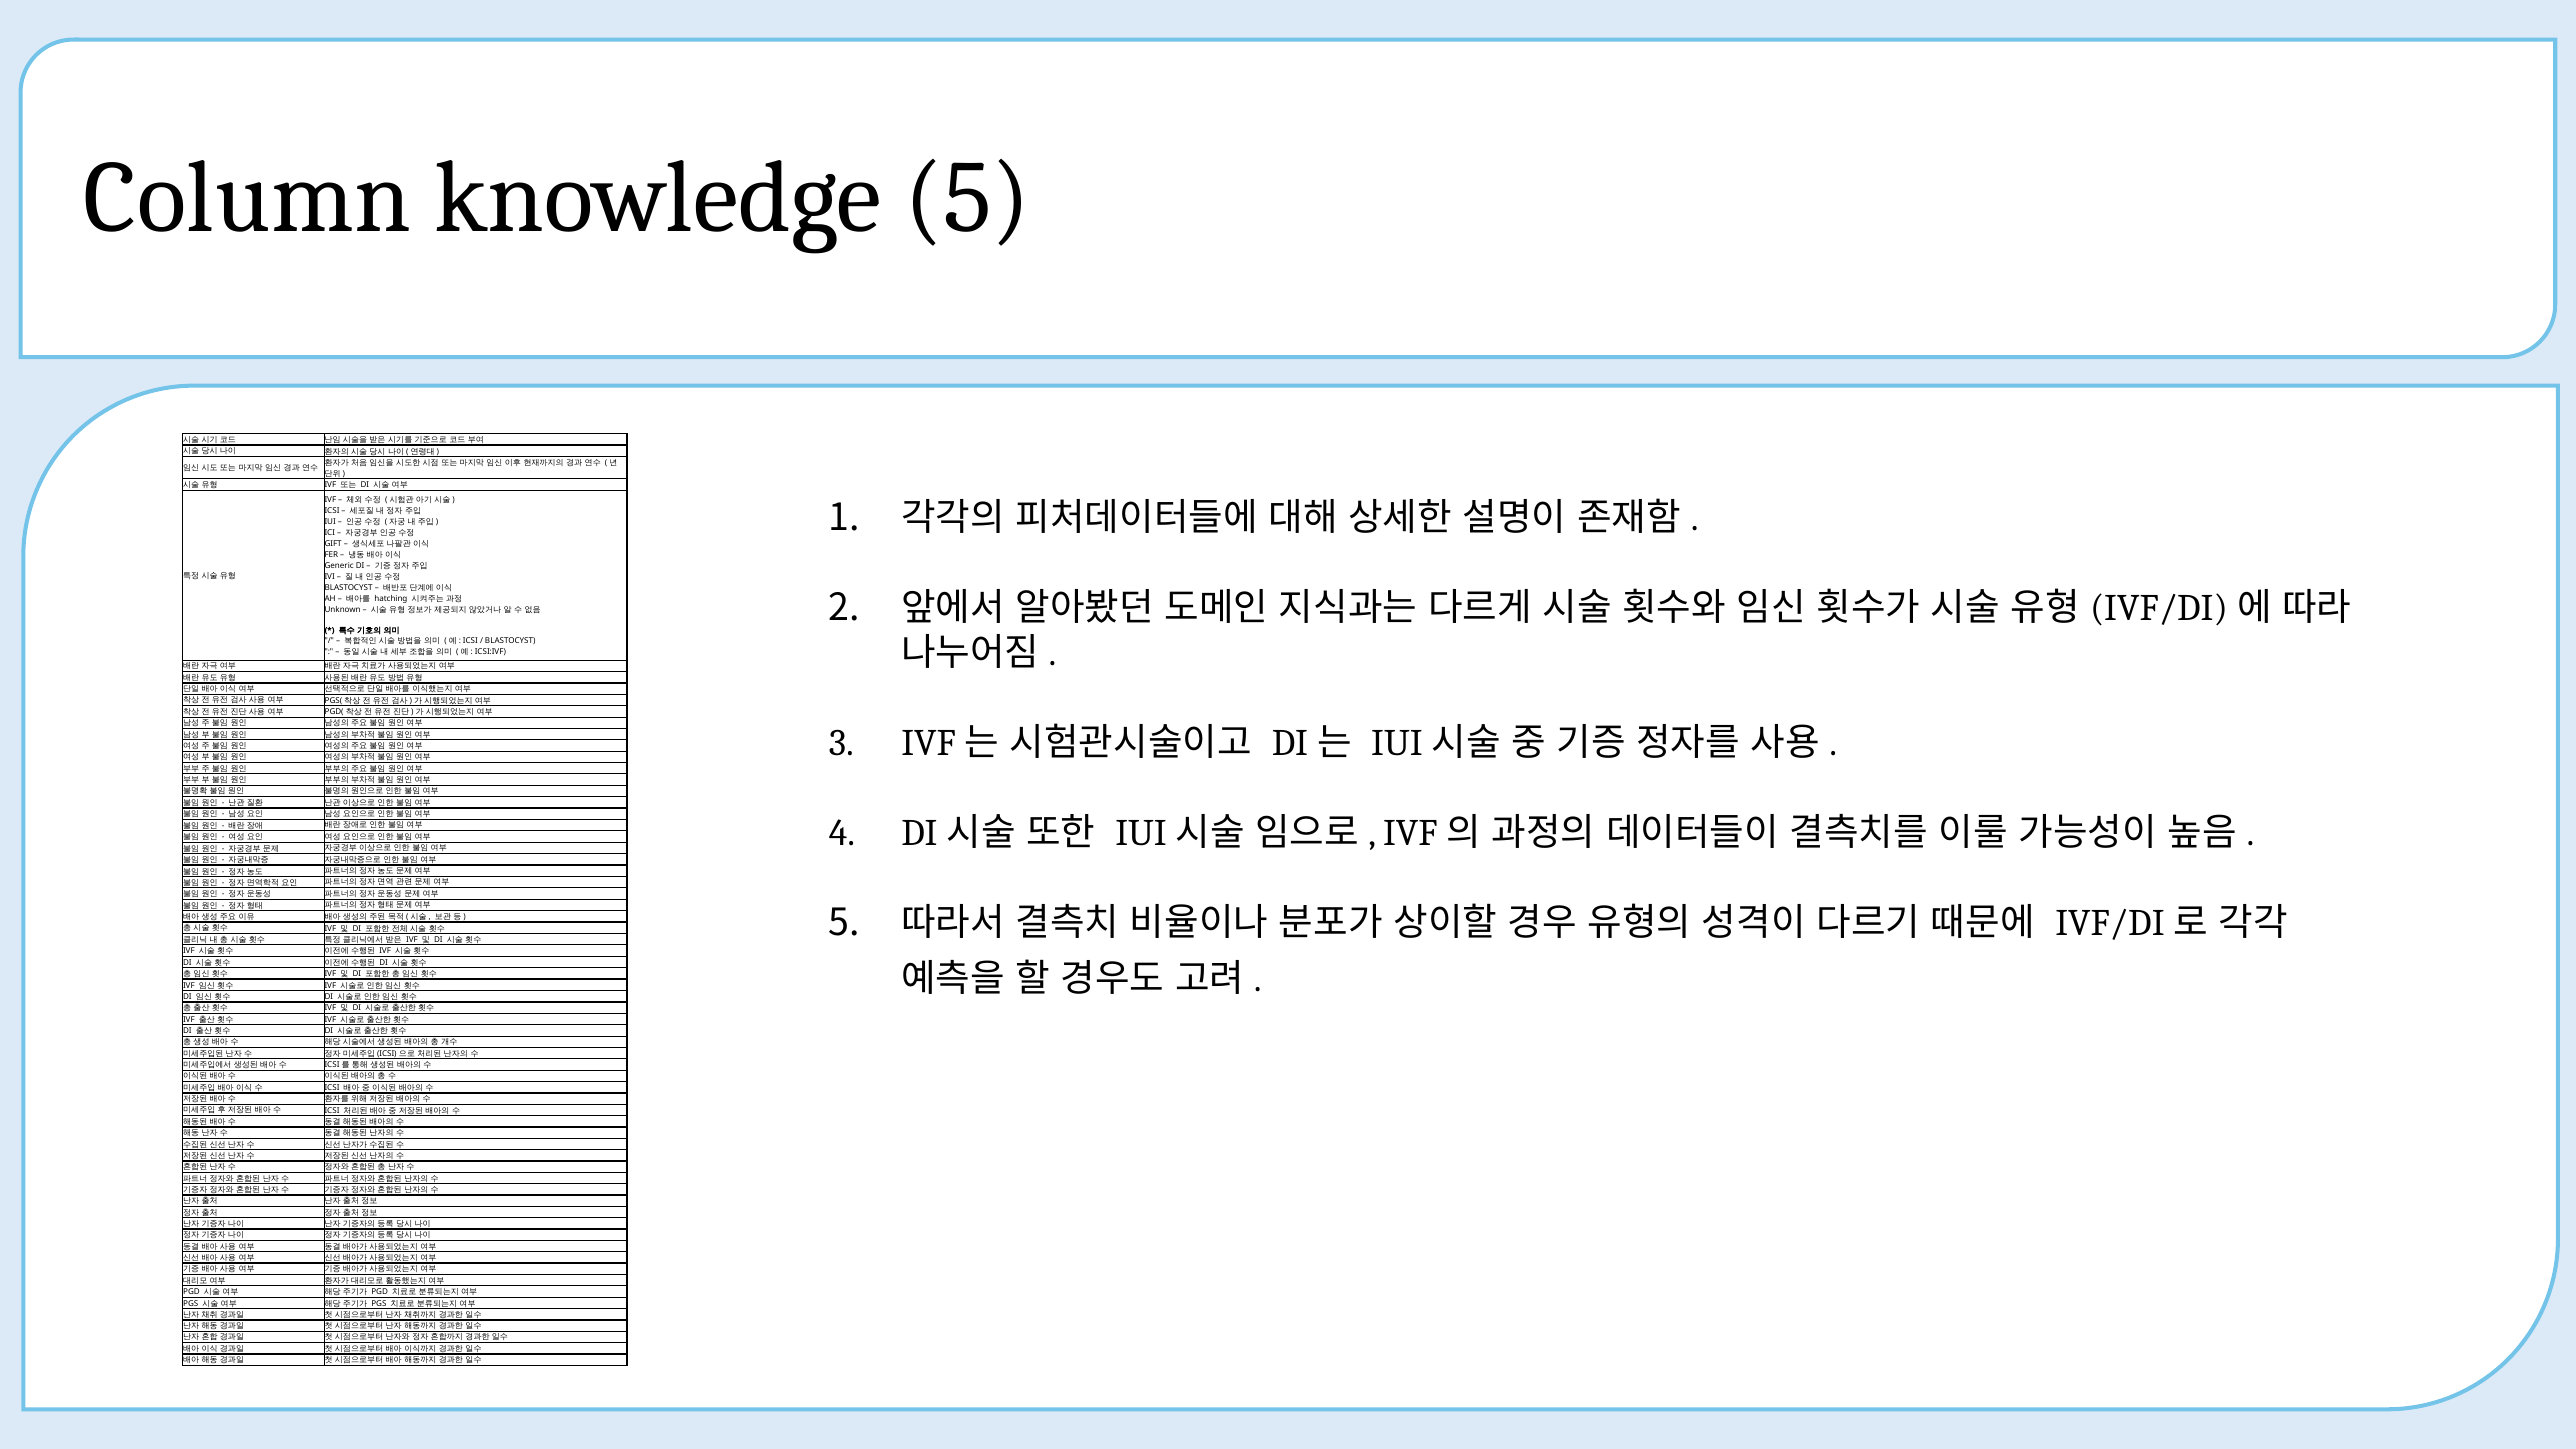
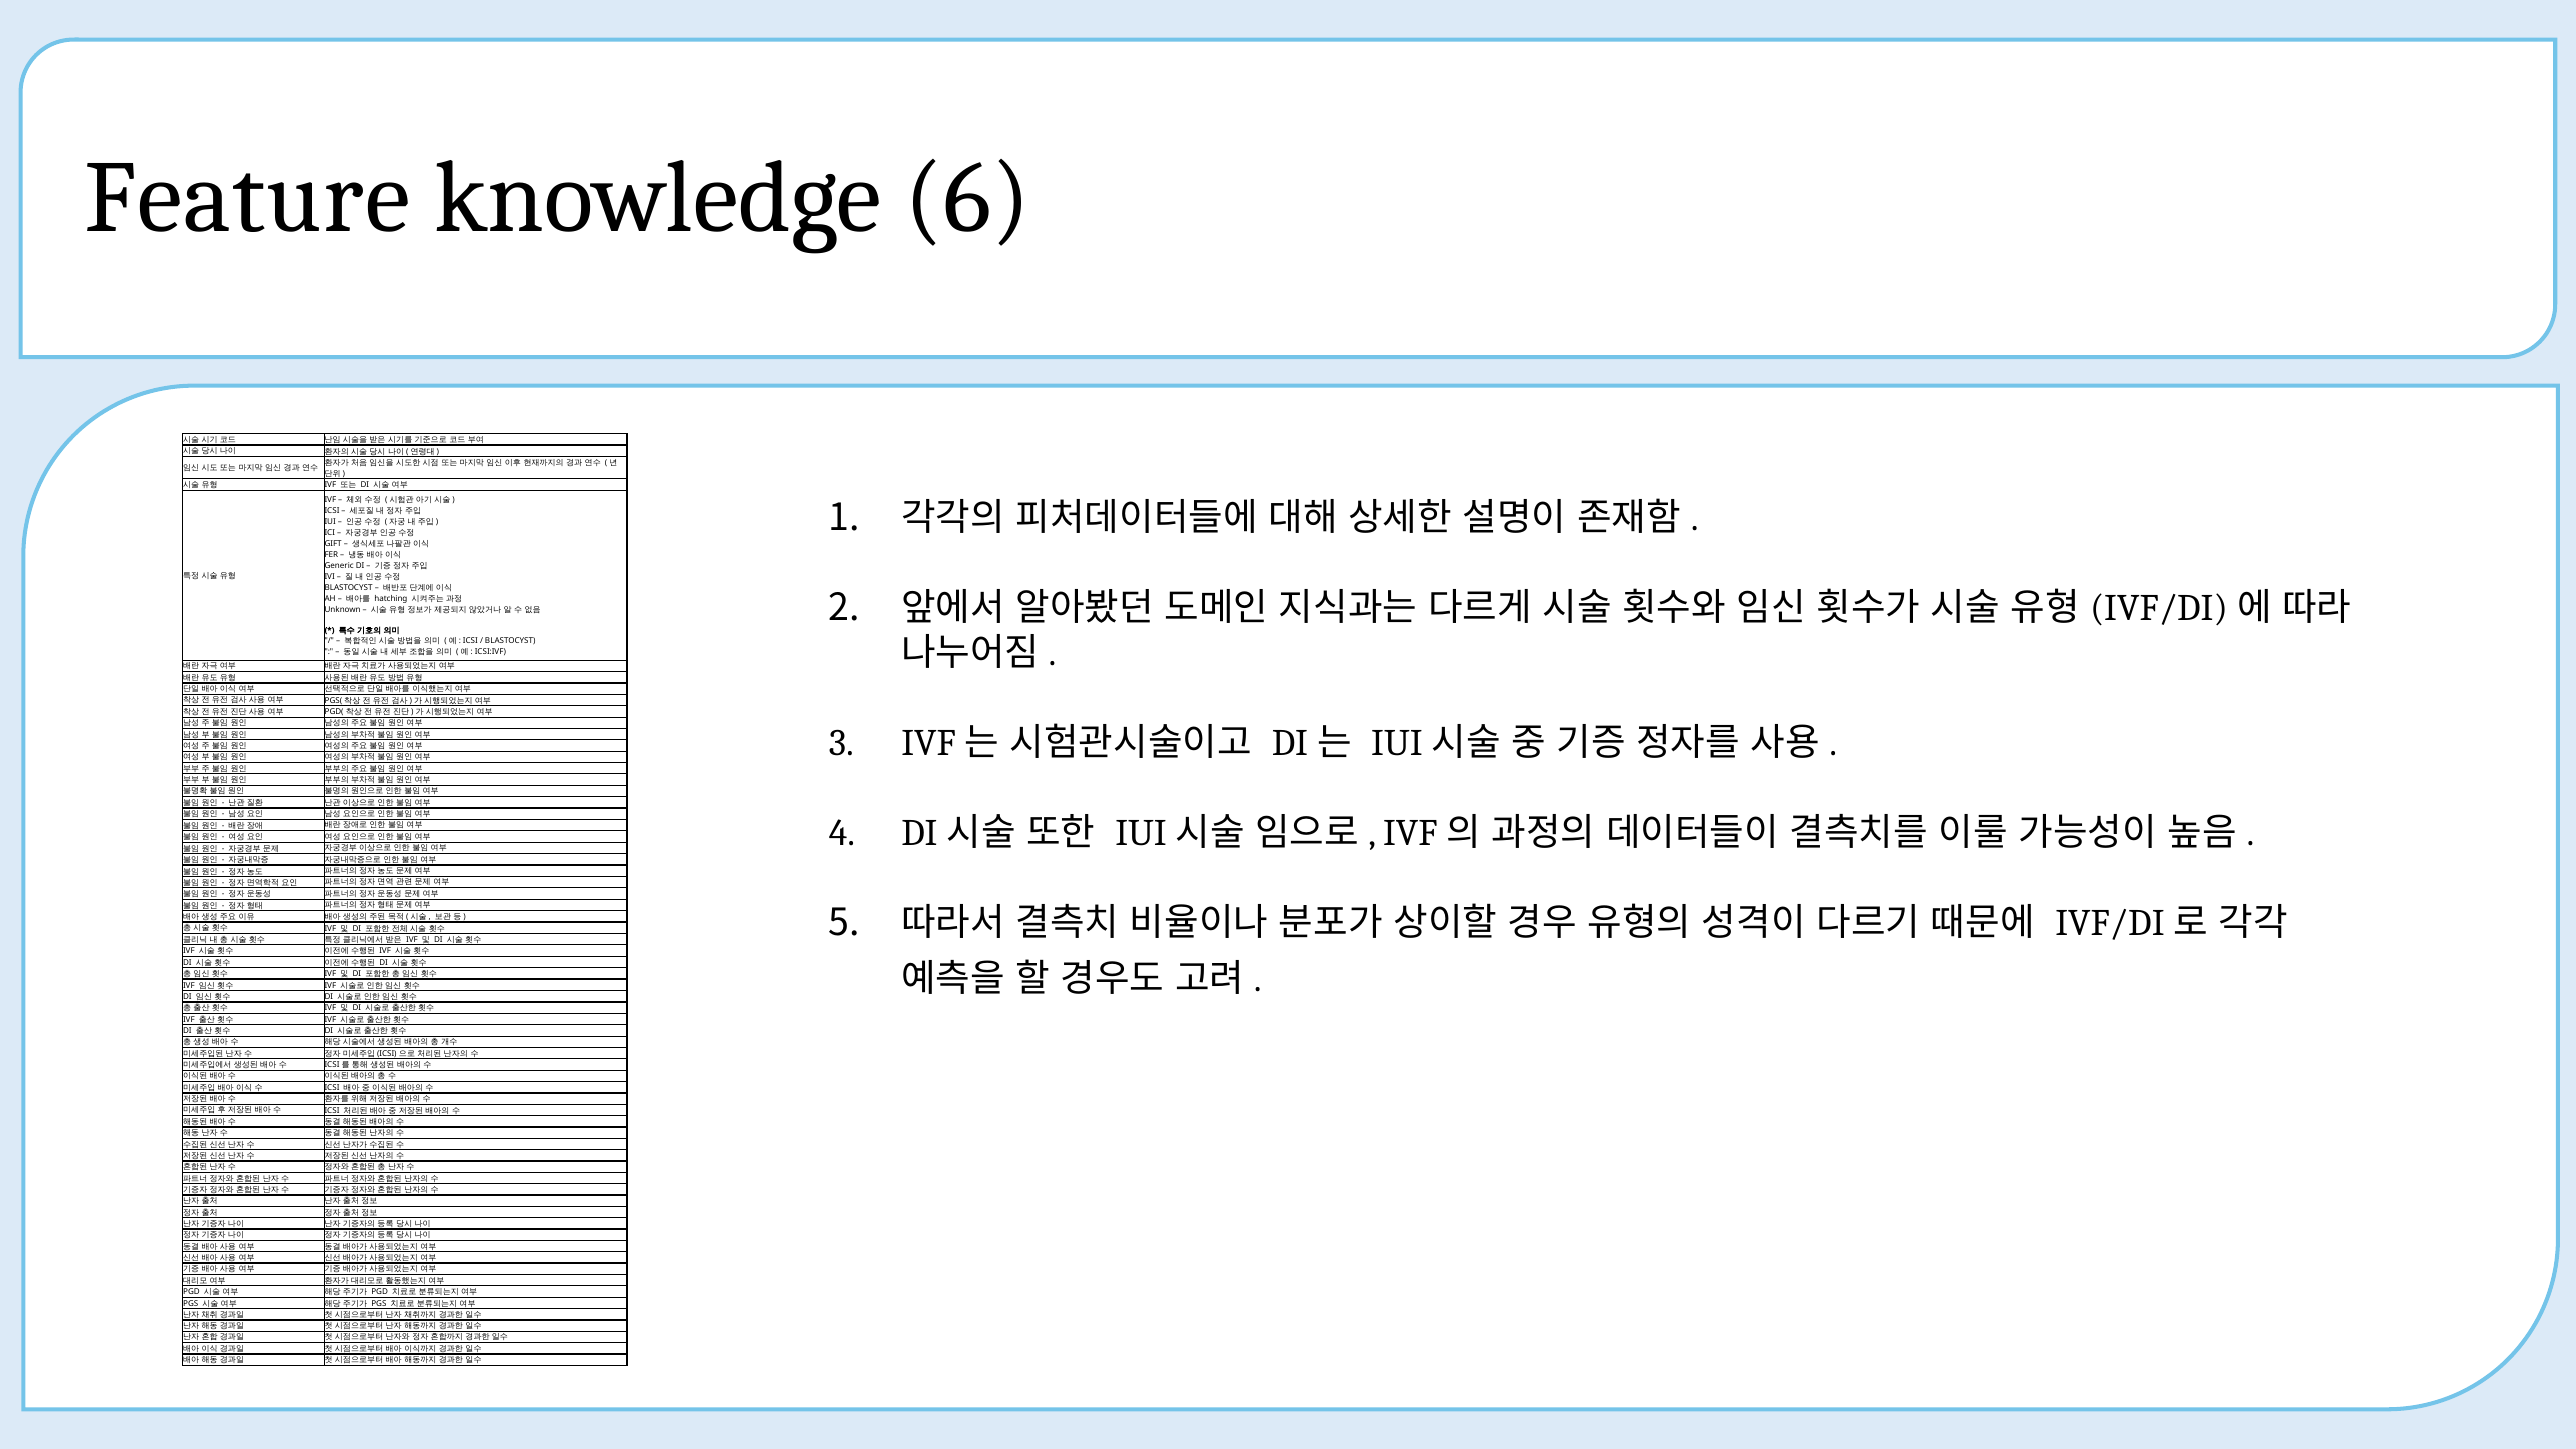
Column: Column -> Feature
knowledge 5: 5 -> 6
